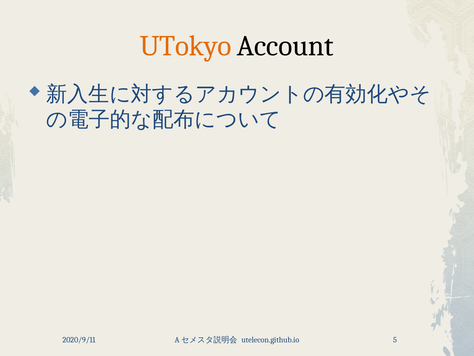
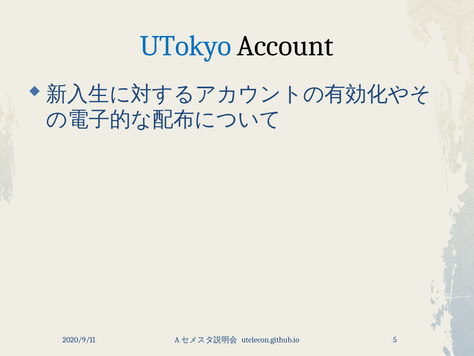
UTokyo colour: orange -> blue
